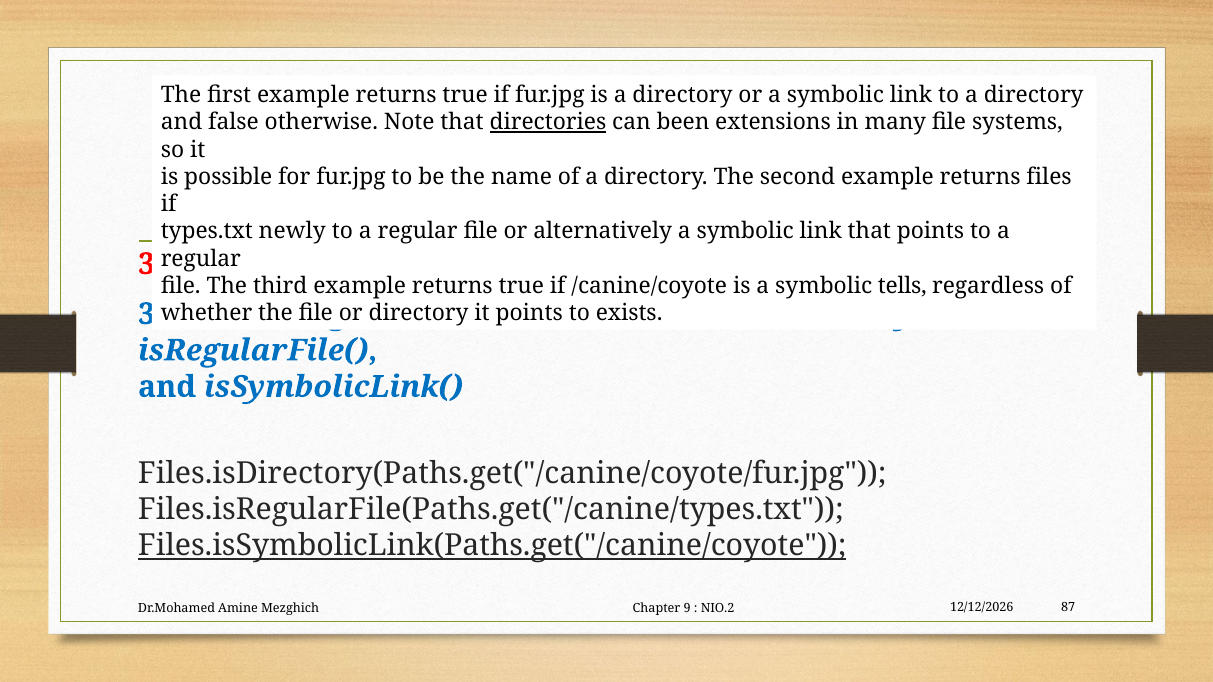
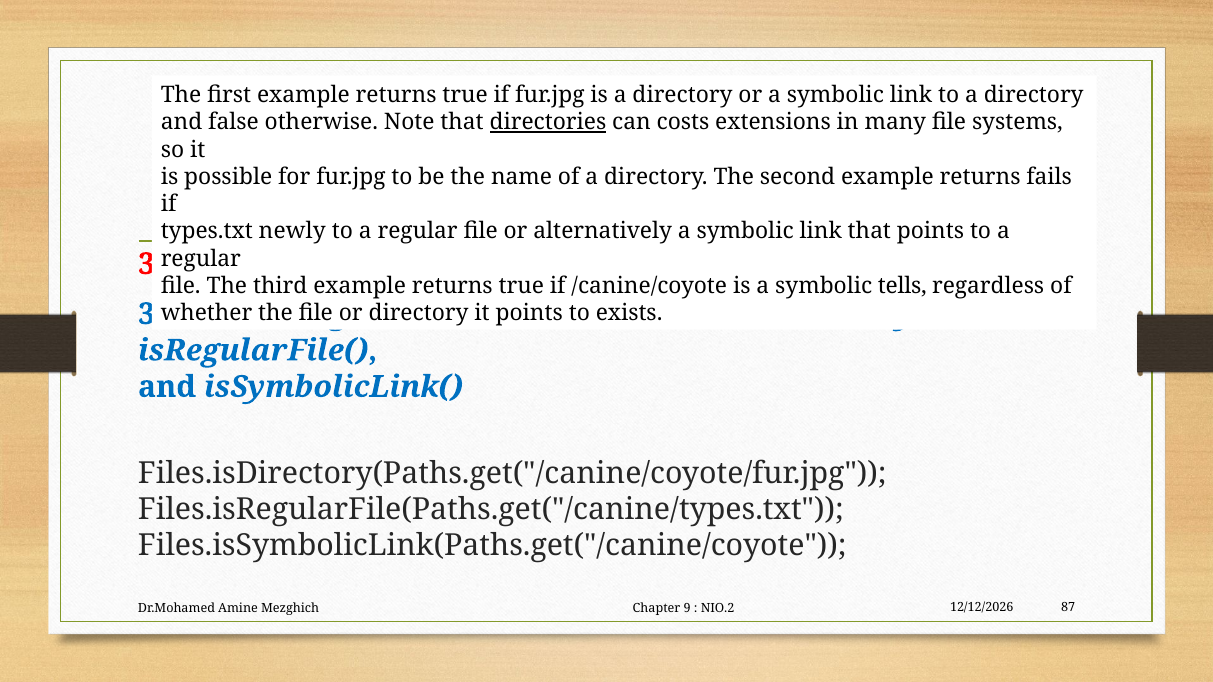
been: been -> costs
files: files -> fails
Files.isSymbolicLink(Paths.get("/canine/coyote underline: present -> none
